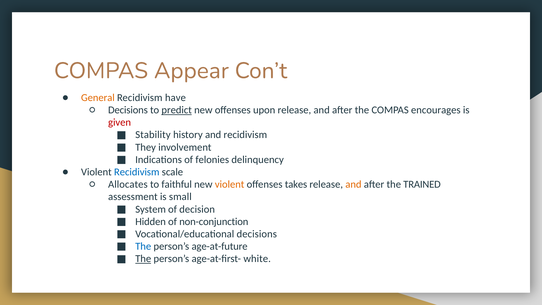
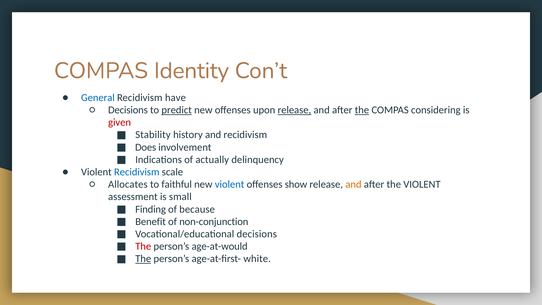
Appear: Appear -> Identity
General colour: orange -> blue
release at (294, 110) underline: none -> present
the at (362, 110) underline: none -> present
encourages: encourages -> considering
They: They -> Does
felonies: felonies -> actually
violent at (230, 184) colour: orange -> blue
takes: takes -> show
the TRAINED: TRAINED -> VIOLENT
System: System -> Finding
decision: decision -> because
Hidden: Hidden -> Benefit
The at (143, 246) colour: blue -> red
age-at-future: age-at-future -> age-at-would
